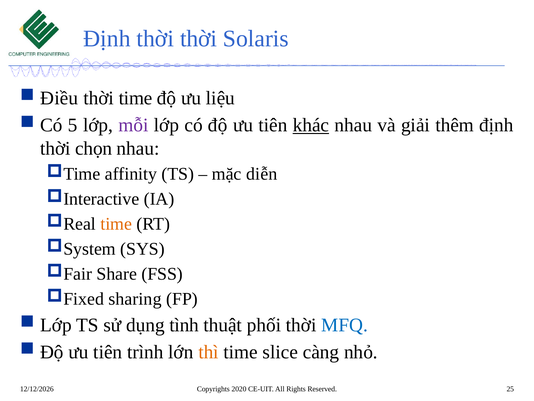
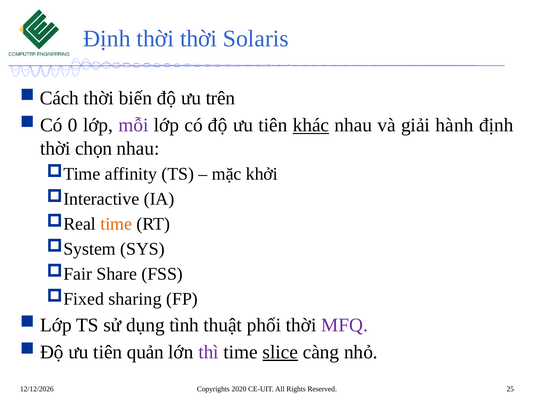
Điều: Điều -> Cách
thời time: time -> biến
liệu: liệu -> trên
5: 5 -> 0
thêm: thêm -> hành
diễn: diễn -> khởi
MFQ colour: blue -> purple
trình: trình -> quản
thì colour: orange -> purple
slice underline: none -> present
